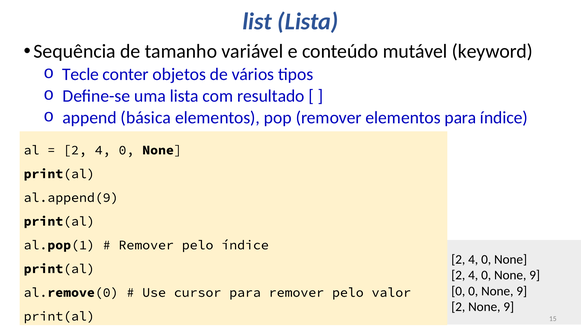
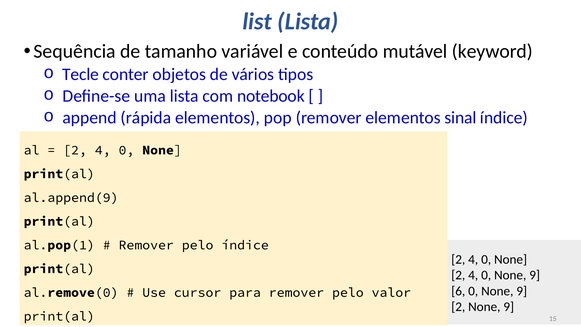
resultado: resultado -> notebook
básica: básica -> rápida
elementos para: para -> sinal
0 at (458, 291): 0 -> 6
